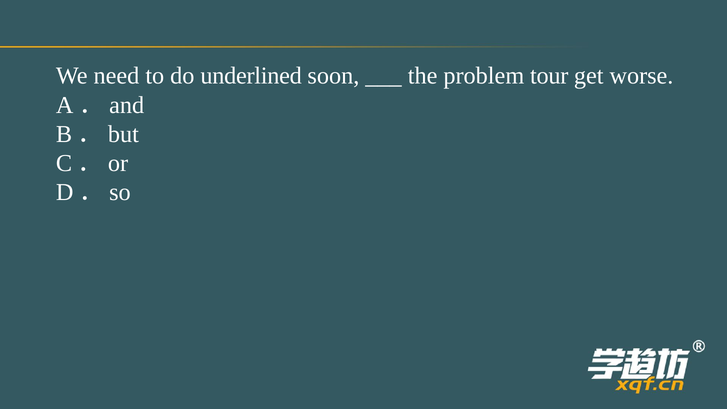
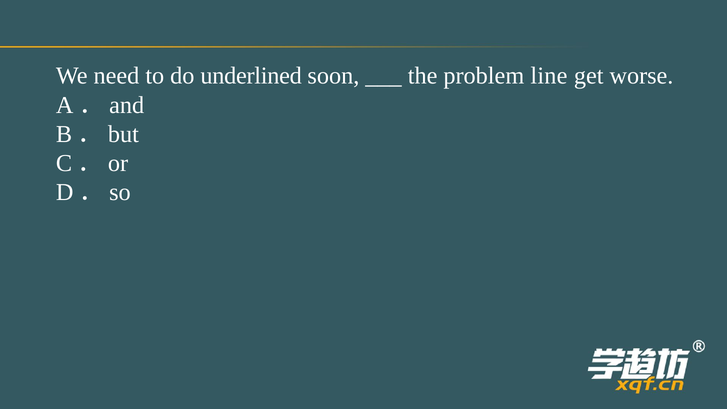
tour: tour -> line
